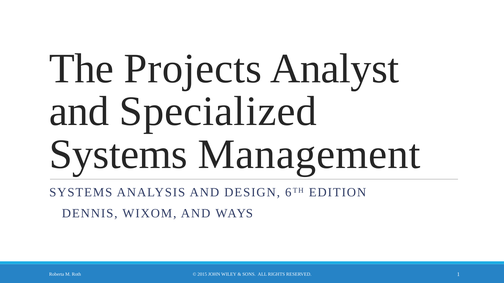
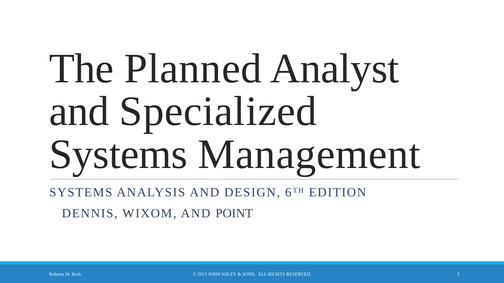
Projects: Projects -> Planned
WAYS: WAYS -> POINT
